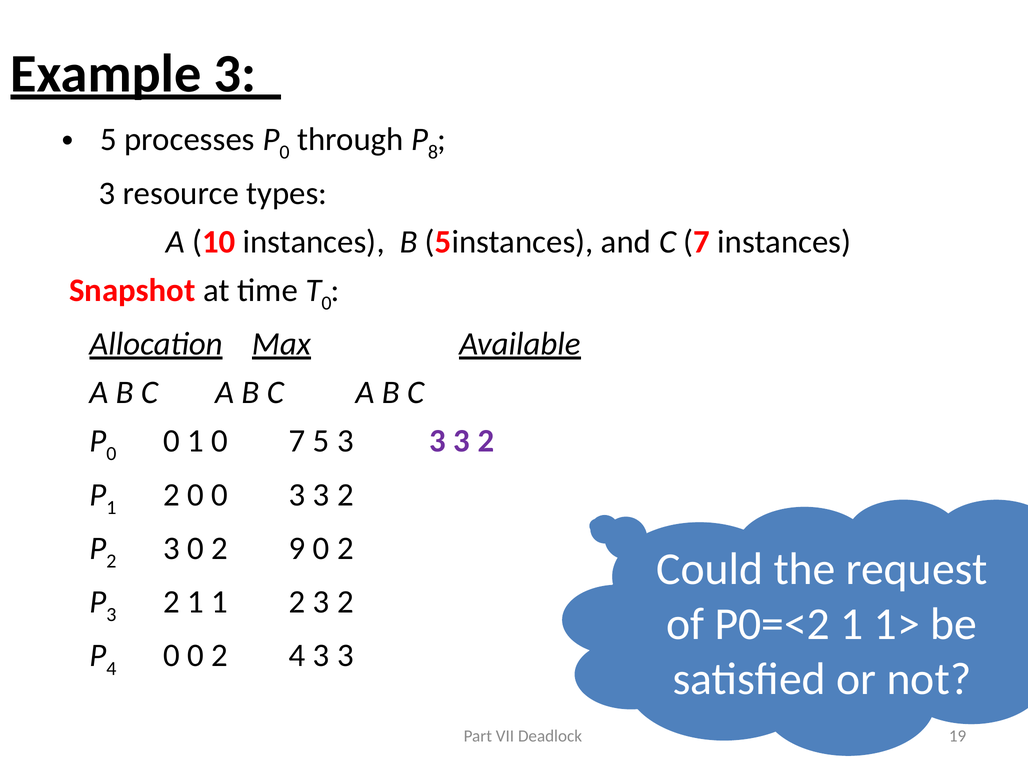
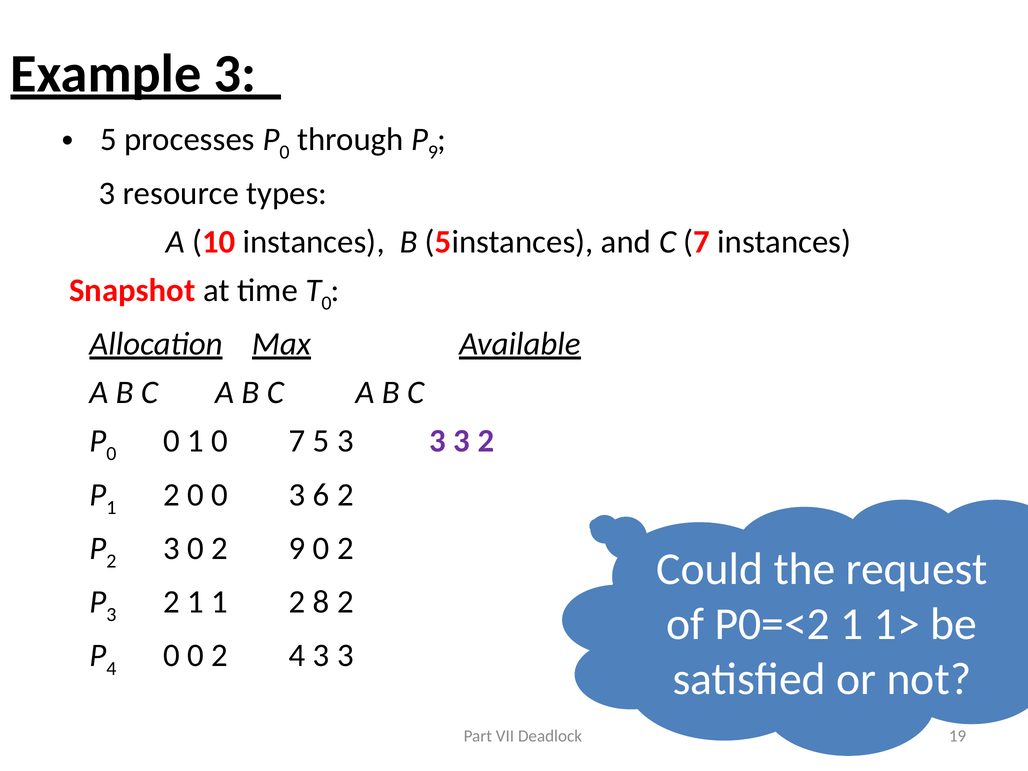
8 at (433, 152): 8 -> 9
0 3 3: 3 -> 6
1 2 3: 3 -> 8
